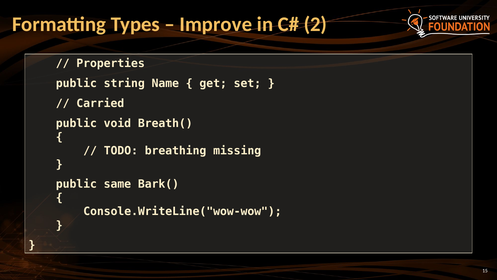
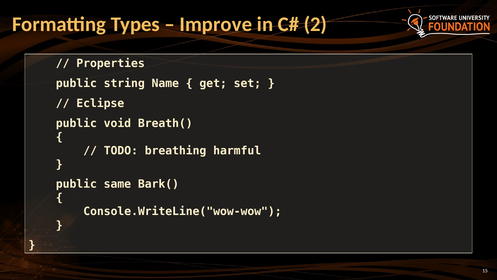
Carried: Carried -> Eclipse
missing: missing -> harmful
